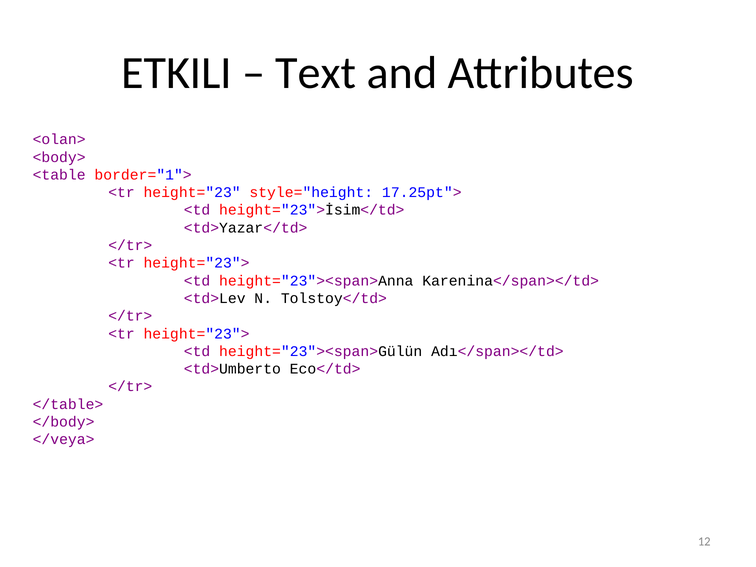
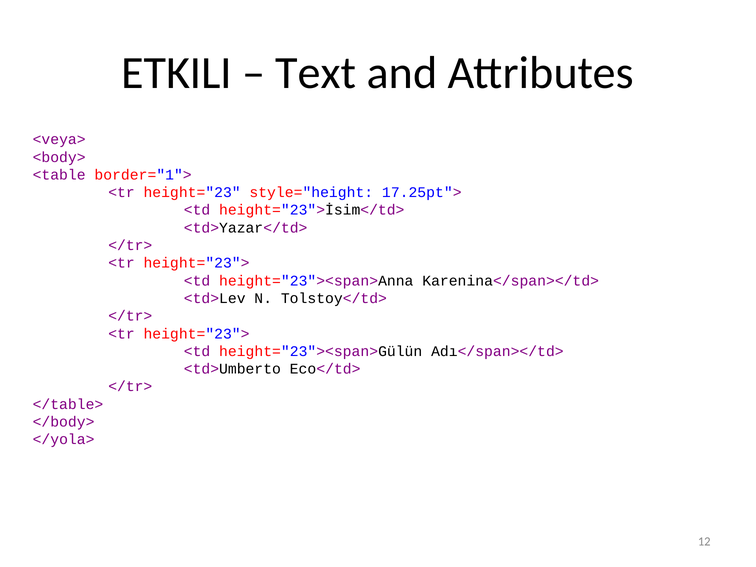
<olan>: <olan> -> <veya>
</veya>: </veya> -> </yola>
